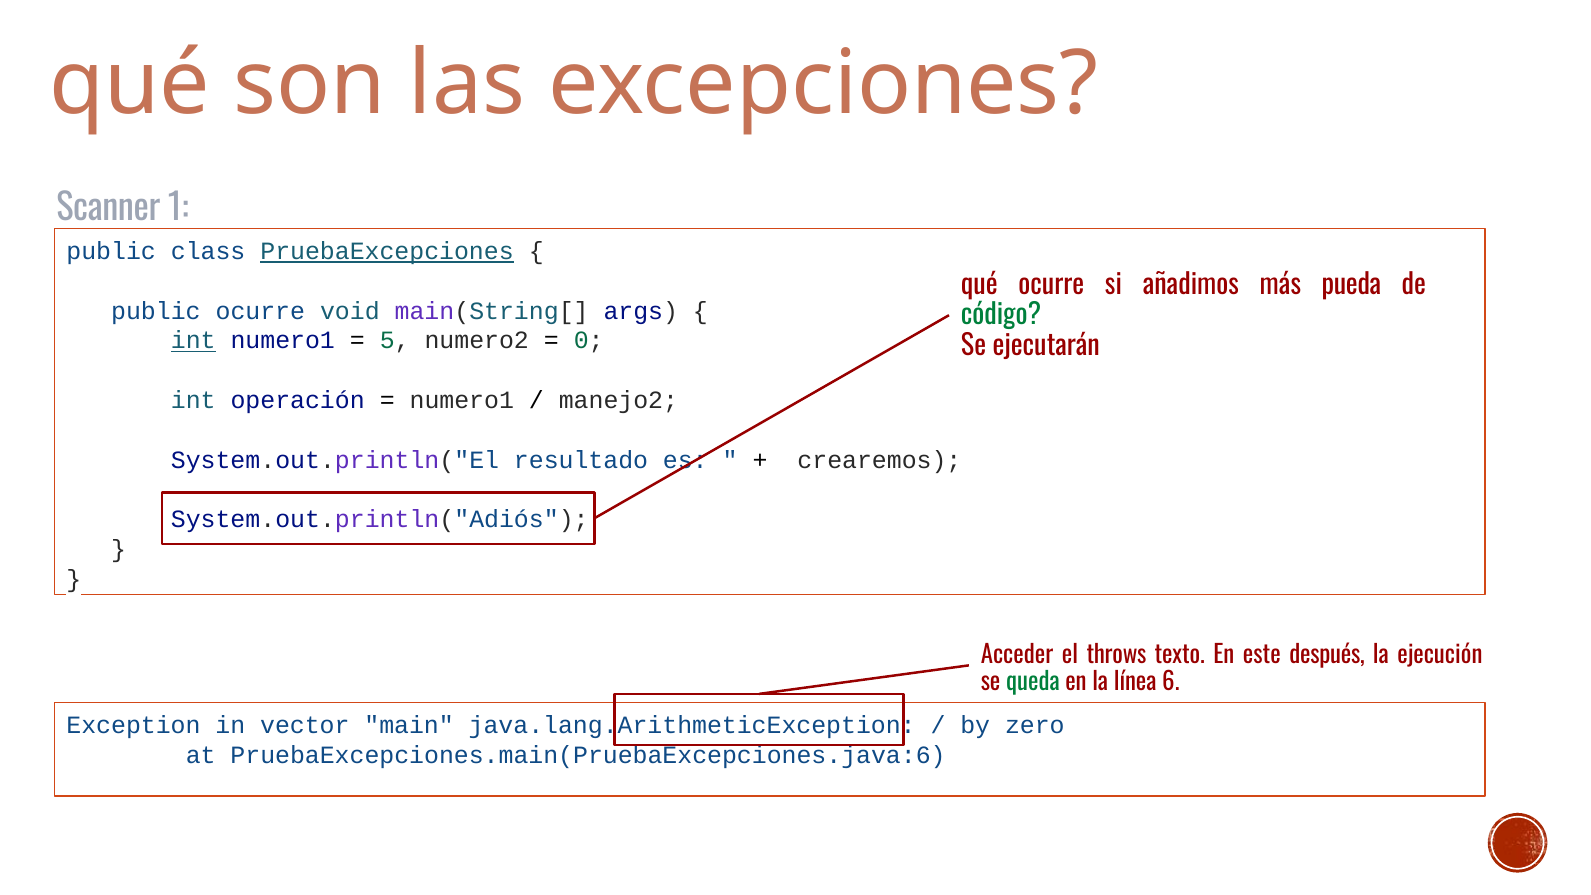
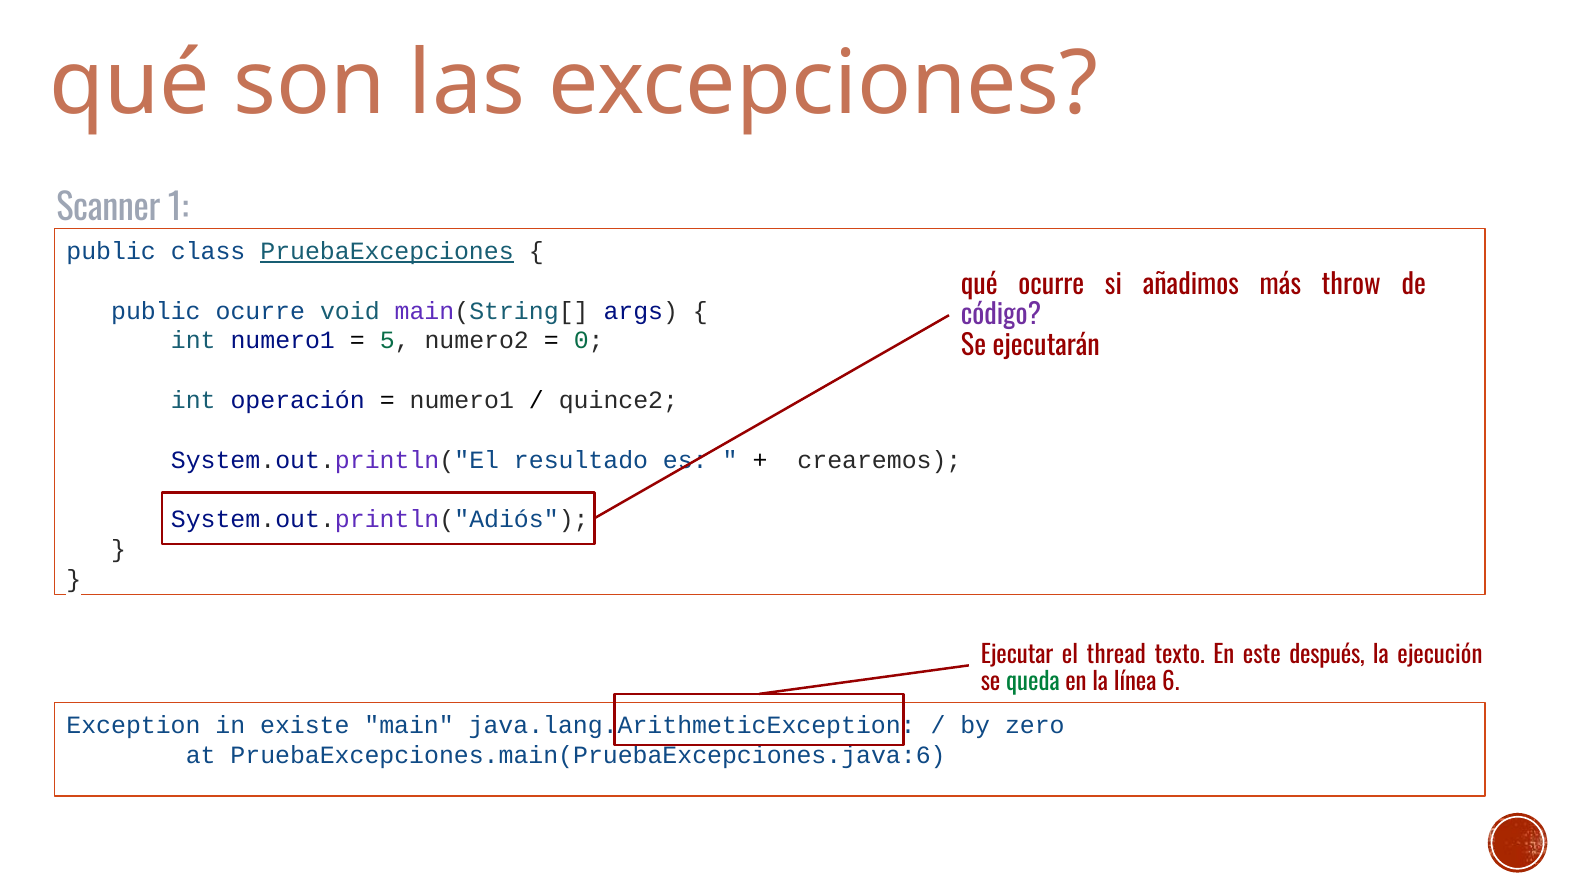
pueda: pueda -> throw
código colour: green -> purple
int at (193, 341) underline: present -> none
manejo2: manejo2 -> quince2
Acceder: Acceder -> Ejecutar
throws: throws -> thread
vector: vector -> existe
